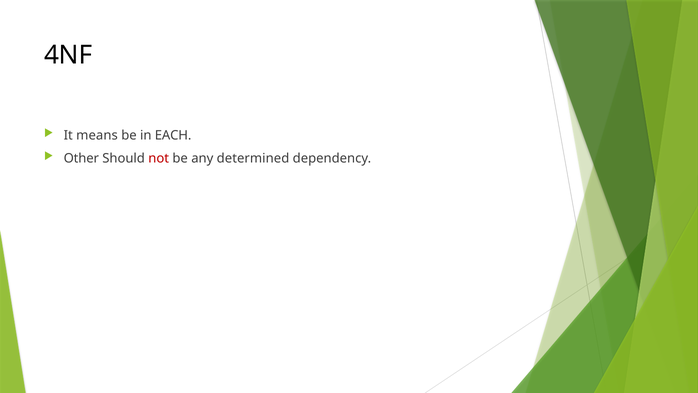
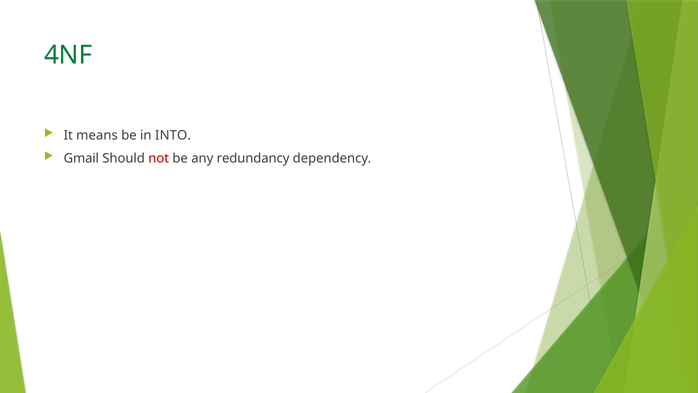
4NF colour: black -> green
EACH: EACH -> INTO
Other: Other -> Gmail
determined: determined -> redundancy
